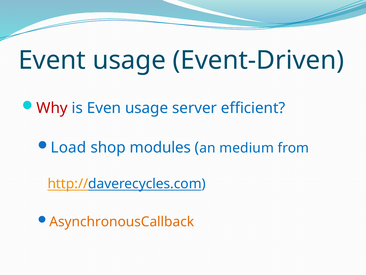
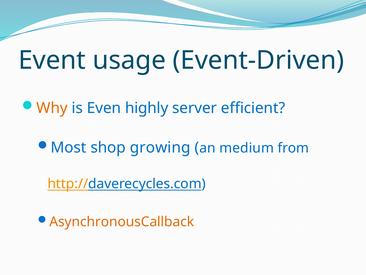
Why colour: red -> orange
Even usage: usage -> highly
Load: Load -> Most
modules: modules -> growing
